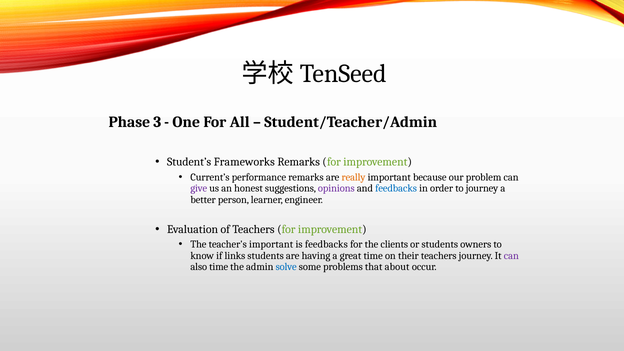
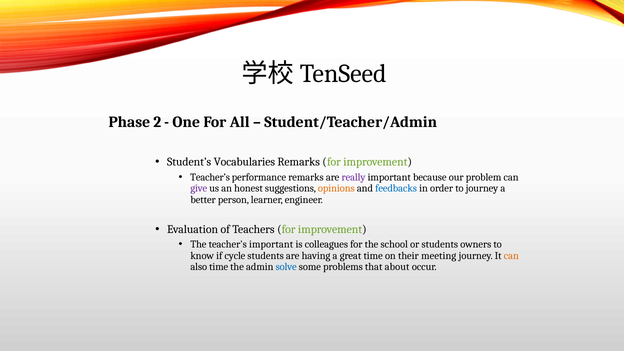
3: 3 -> 2
Frameworks: Frameworks -> Vocabularies
Current’s: Current’s -> Teacher’s
really colour: orange -> purple
opinions colour: purple -> orange
is feedbacks: feedbacks -> colleagues
clients: clients -> school
links: links -> cycle
their teachers: teachers -> meeting
can at (511, 256) colour: purple -> orange
